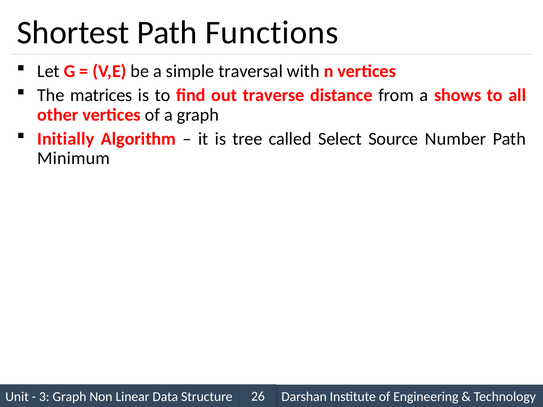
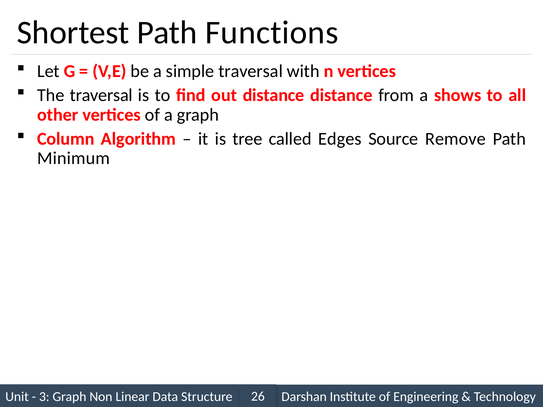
The matrices: matrices -> traversal
out traverse: traverse -> distance
Initially: Initially -> Column
Select: Select -> Edges
Number: Number -> Remove
